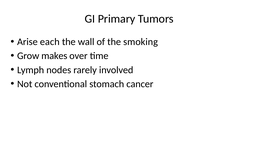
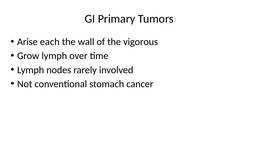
smoking: smoking -> vigorous
Grow makes: makes -> lymph
